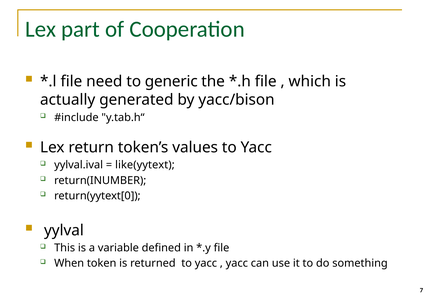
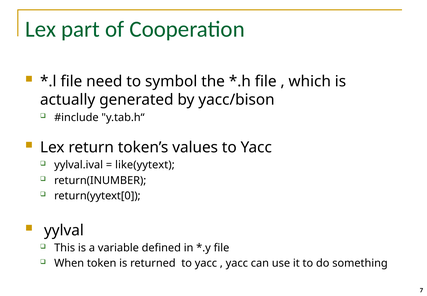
generic: generic -> symbol
